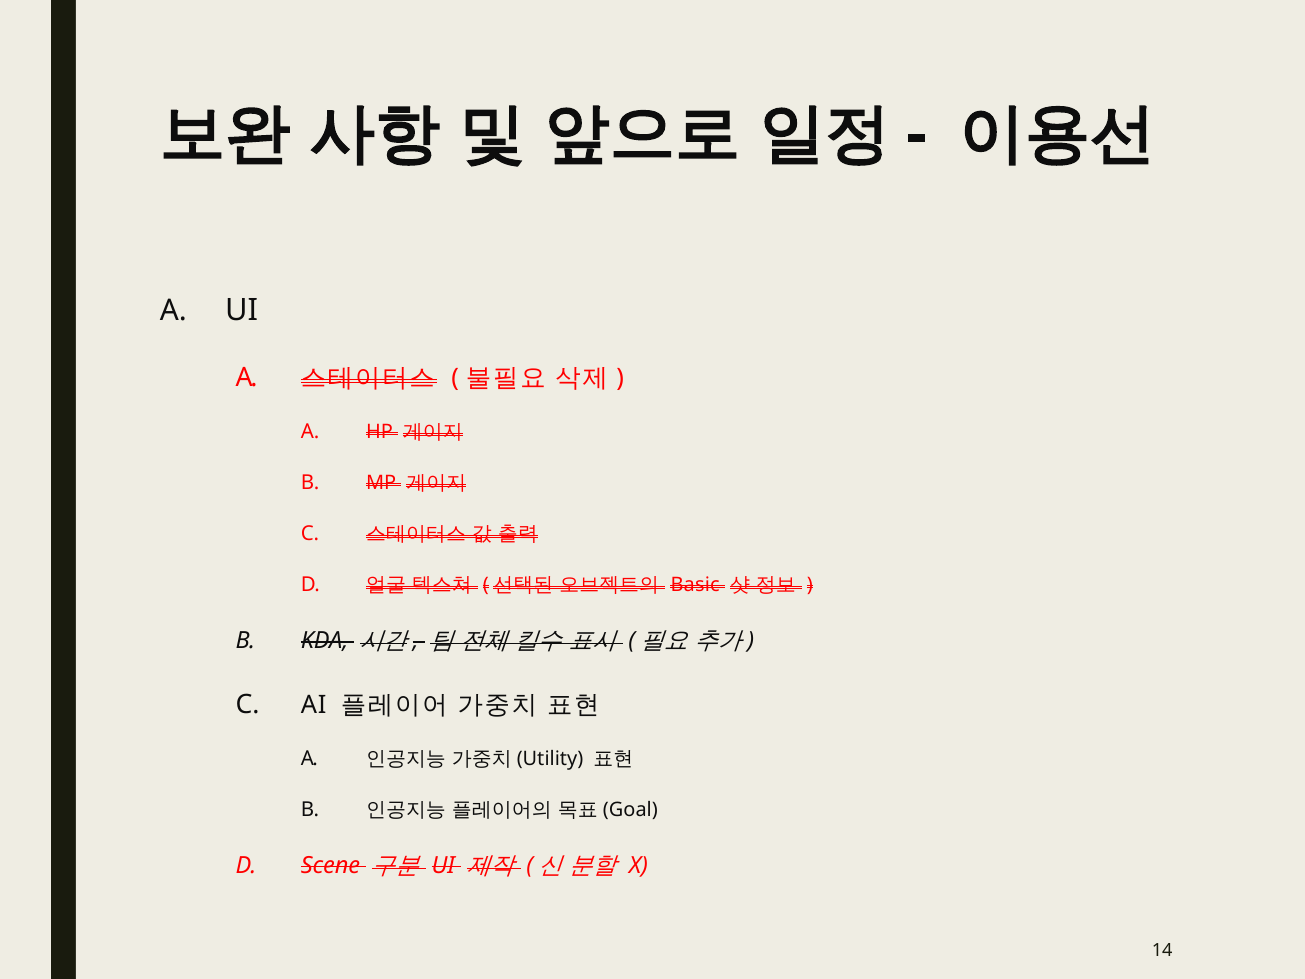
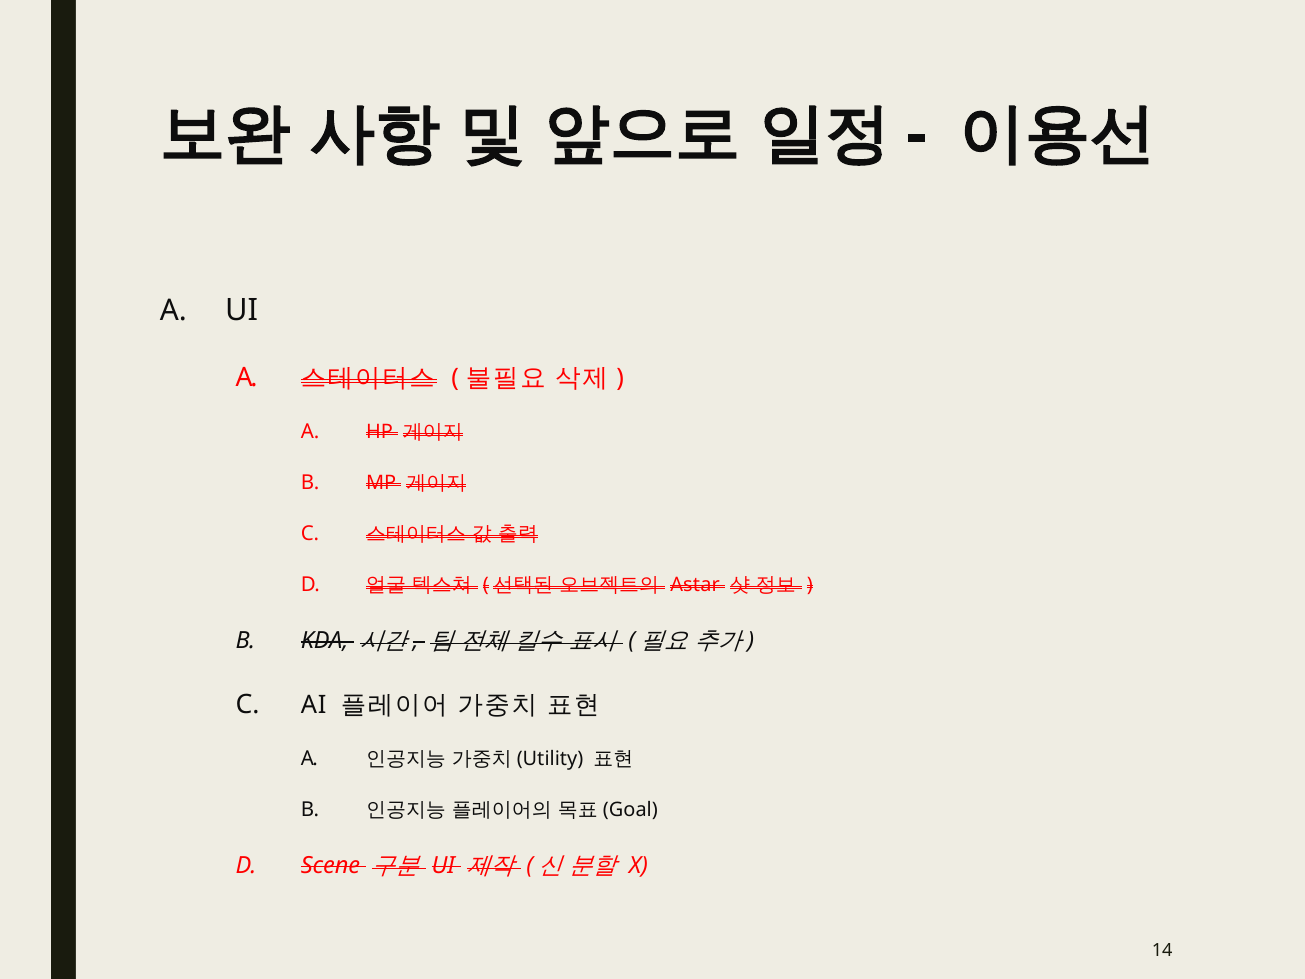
Basic: Basic -> Astar
